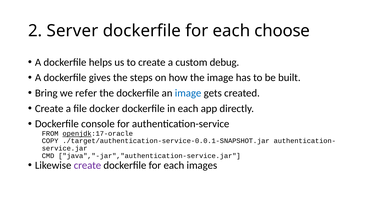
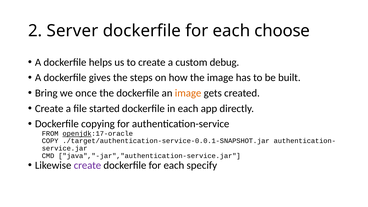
refer: refer -> once
image at (188, 93) colour: blue -> orange
docker: docker -> started
console: console -> copying
images: images -> specify
